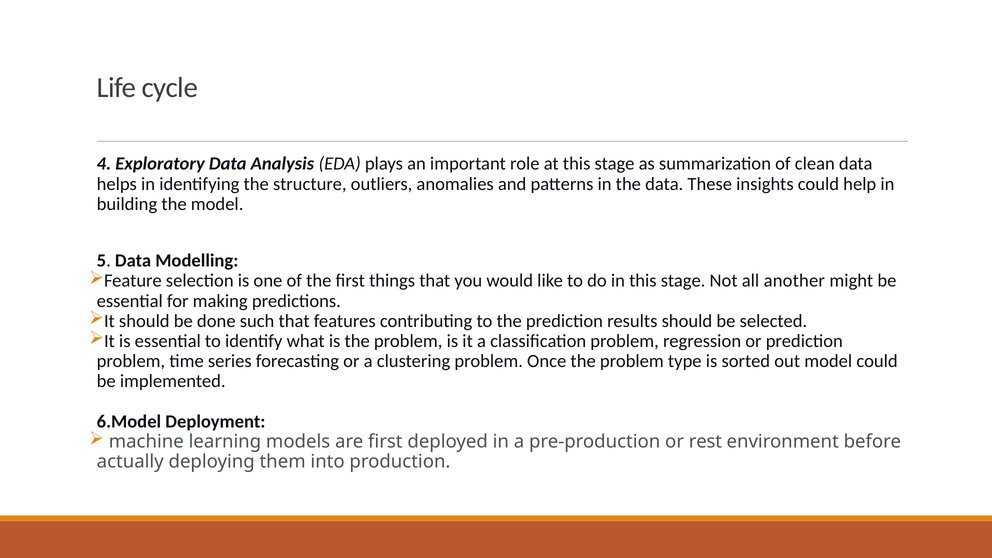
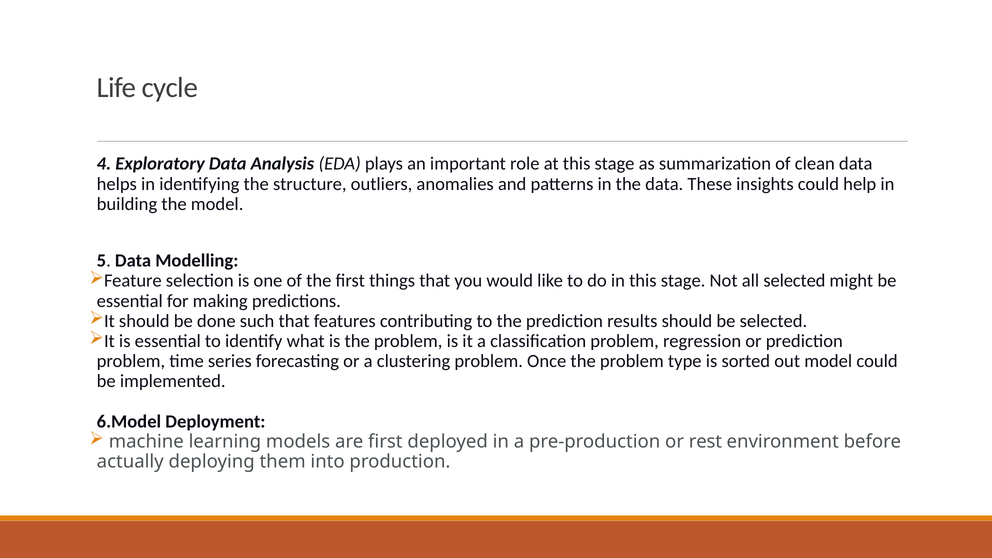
all another: another -> selected
